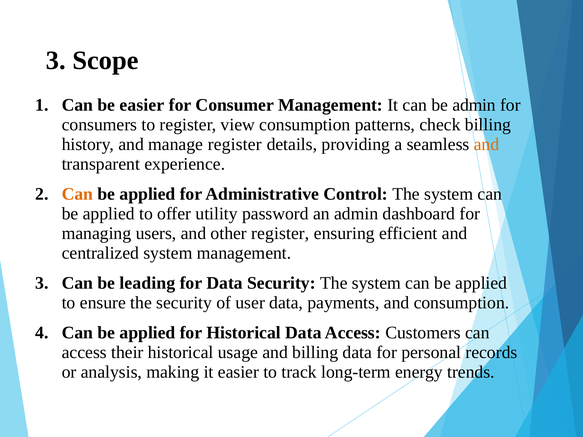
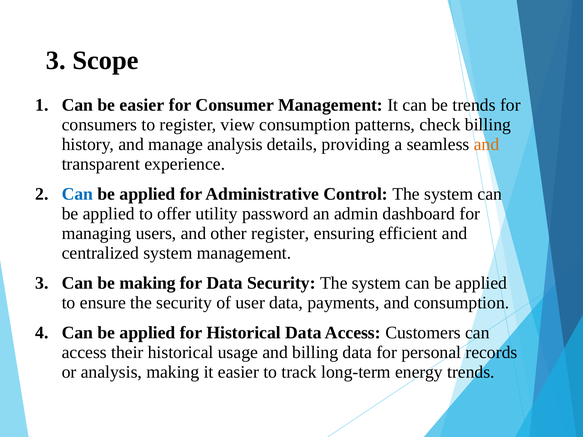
be admin: admin -> trends
manage register: register -> analysis
Can at (77, 194) colour: orange -> blue
be leading: leading -> making
